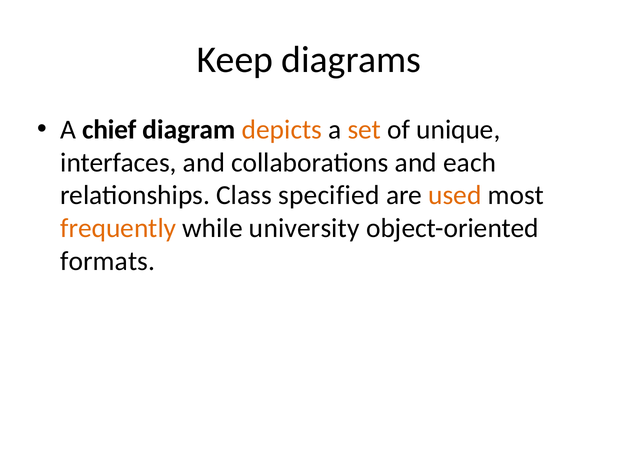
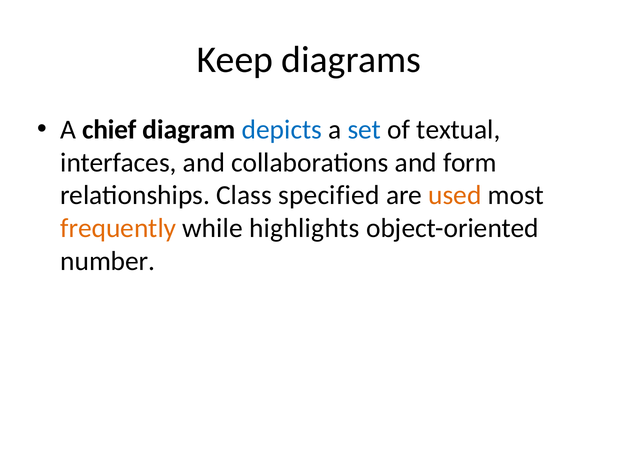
depicts colour: orange -> blue
set colour: orange -> blue
unique: unique -> textual
each: each -> form
university: university -> highlights
formats: formats -> number
